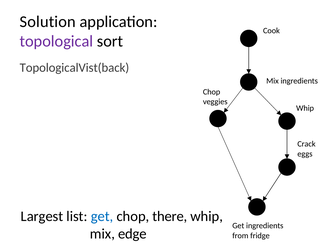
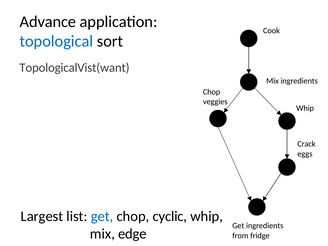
Solution: Solution -> Advance
topological colour: purple -> blue
TopologicalVist(back: TopologicalVist(back -> TopologicalVist(want
there: there -> cyclic
